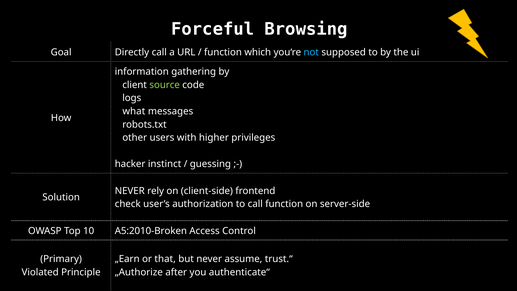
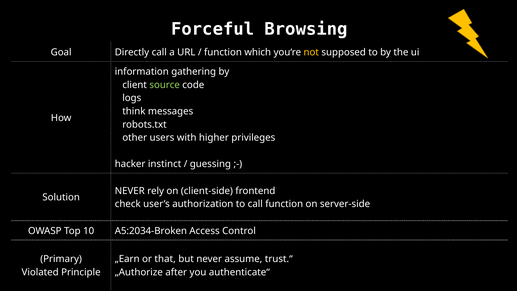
not colour: light blue -> yellow
what: what -> think
A5:2010-Broken: A5:2010-Broken -> A5:2034-Broken
